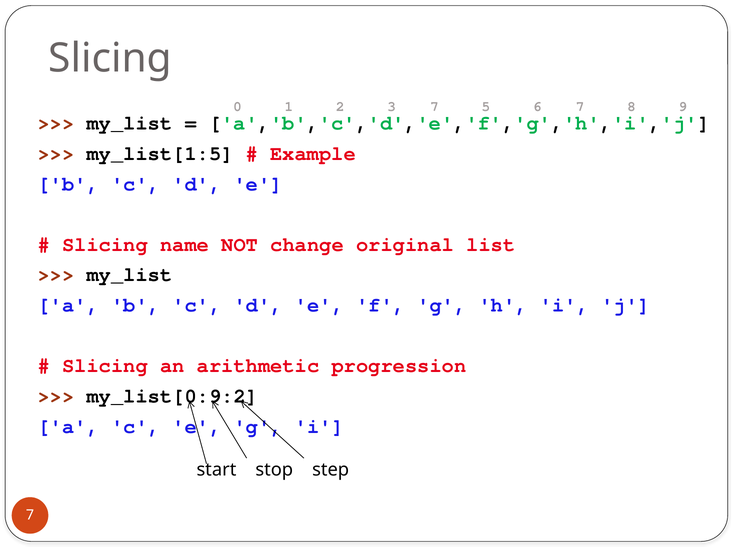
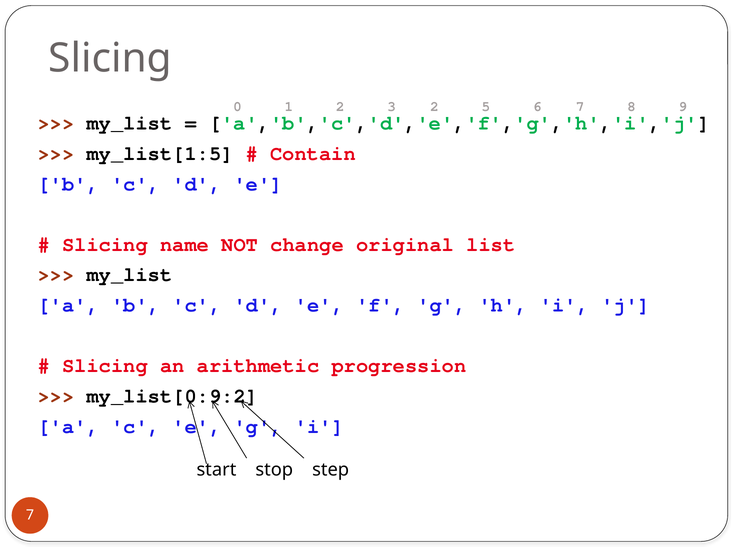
3 7: 7 -> 2
Example: Example -> Contain
